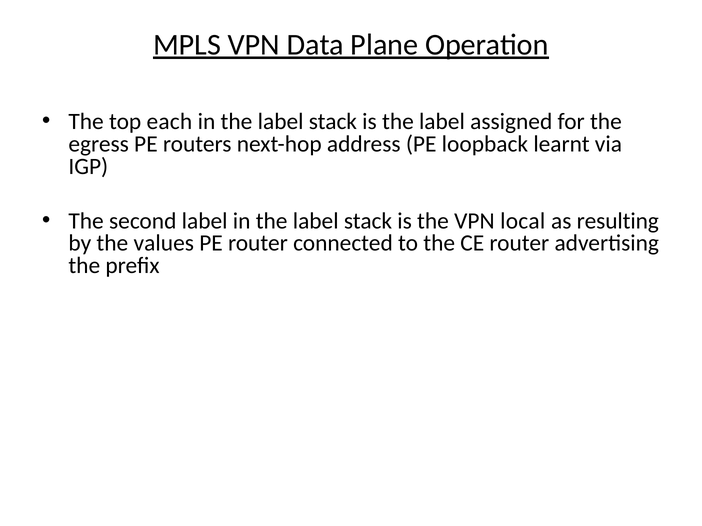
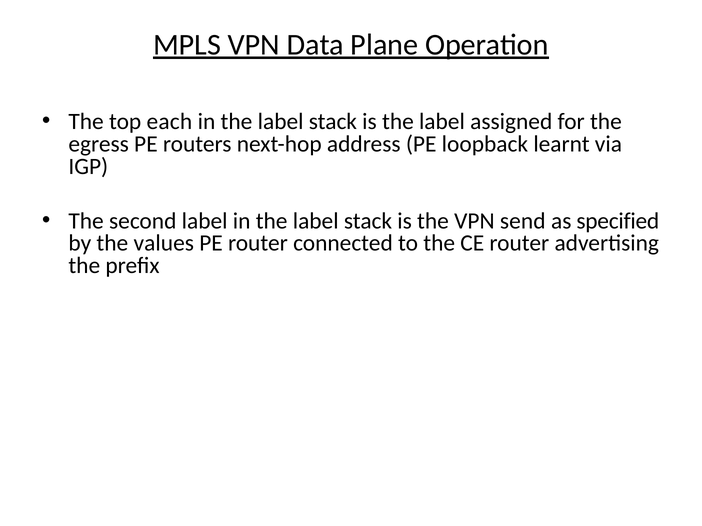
local: local -> send
resulting: resulting -> specified
